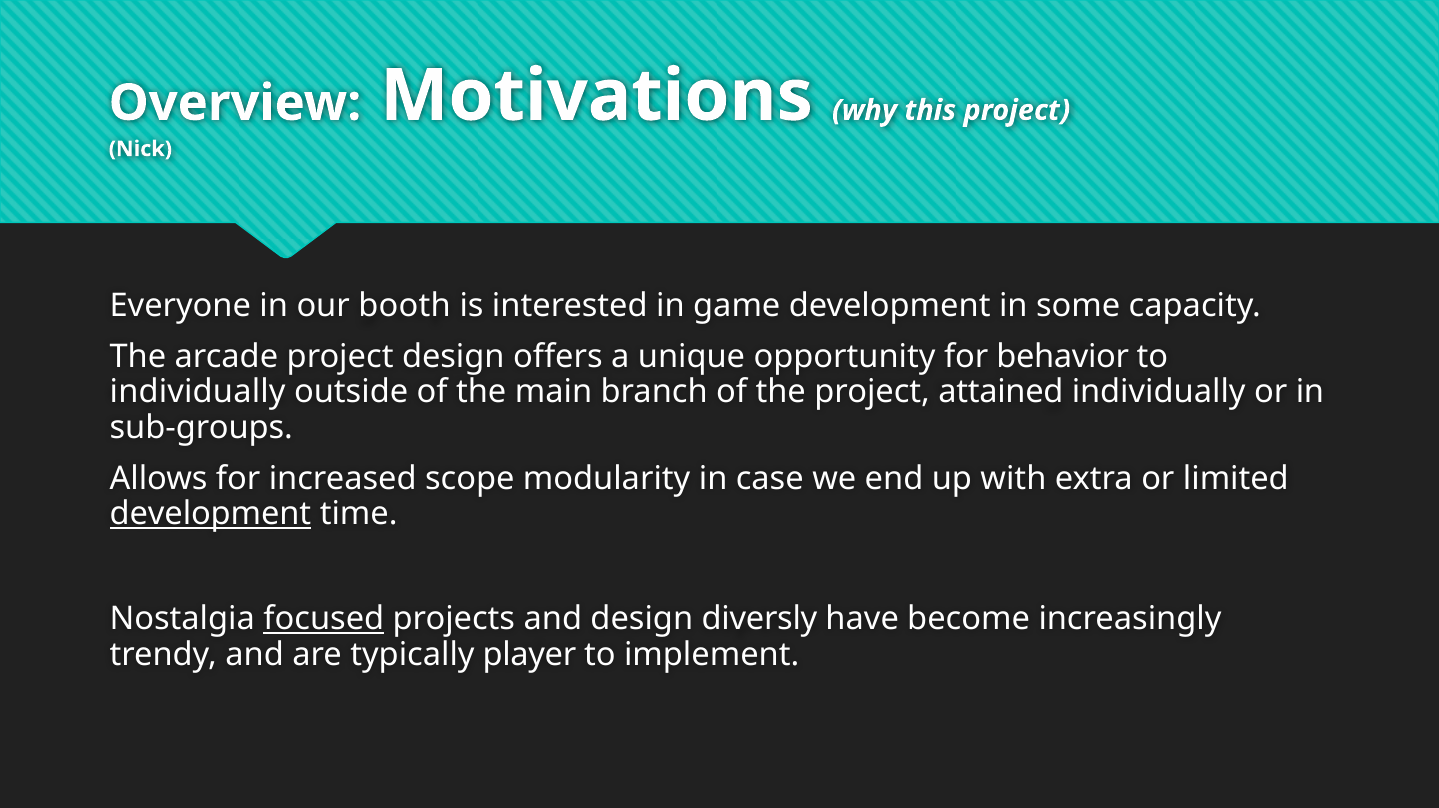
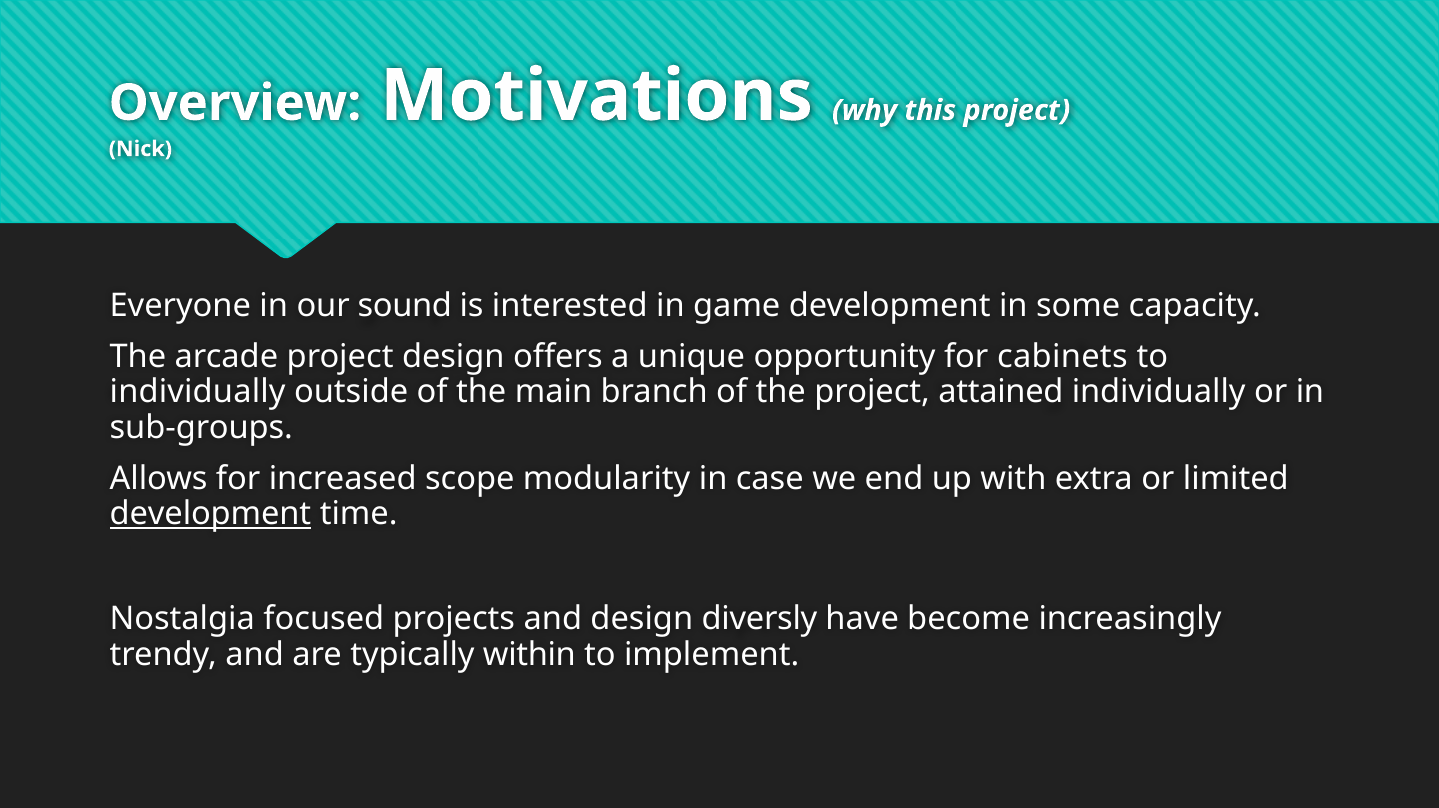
booth: booth -> sound
behavior: behavior -> cabinets
focused underline: present -> none
player: player -> within
